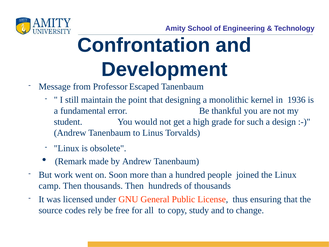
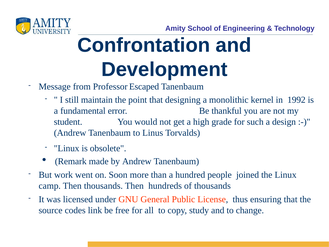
1936: 1936 -> 1992
rely: rely -> link
